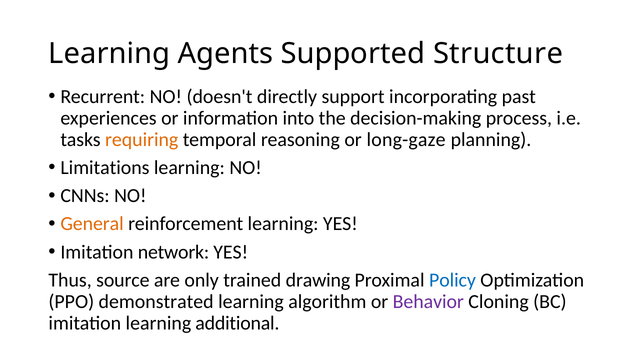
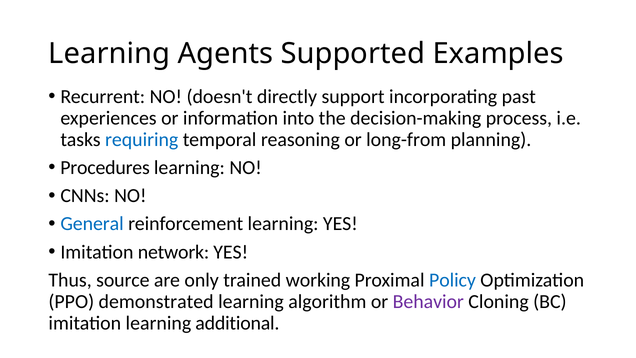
Structure: Structure -> Examples
requiring colour: orange -> blue
long-gaze: long-gaze -> long-from
Limitations: Limitations -> Procedures
General colour: orange -> blue
drawing: drawing -> working
